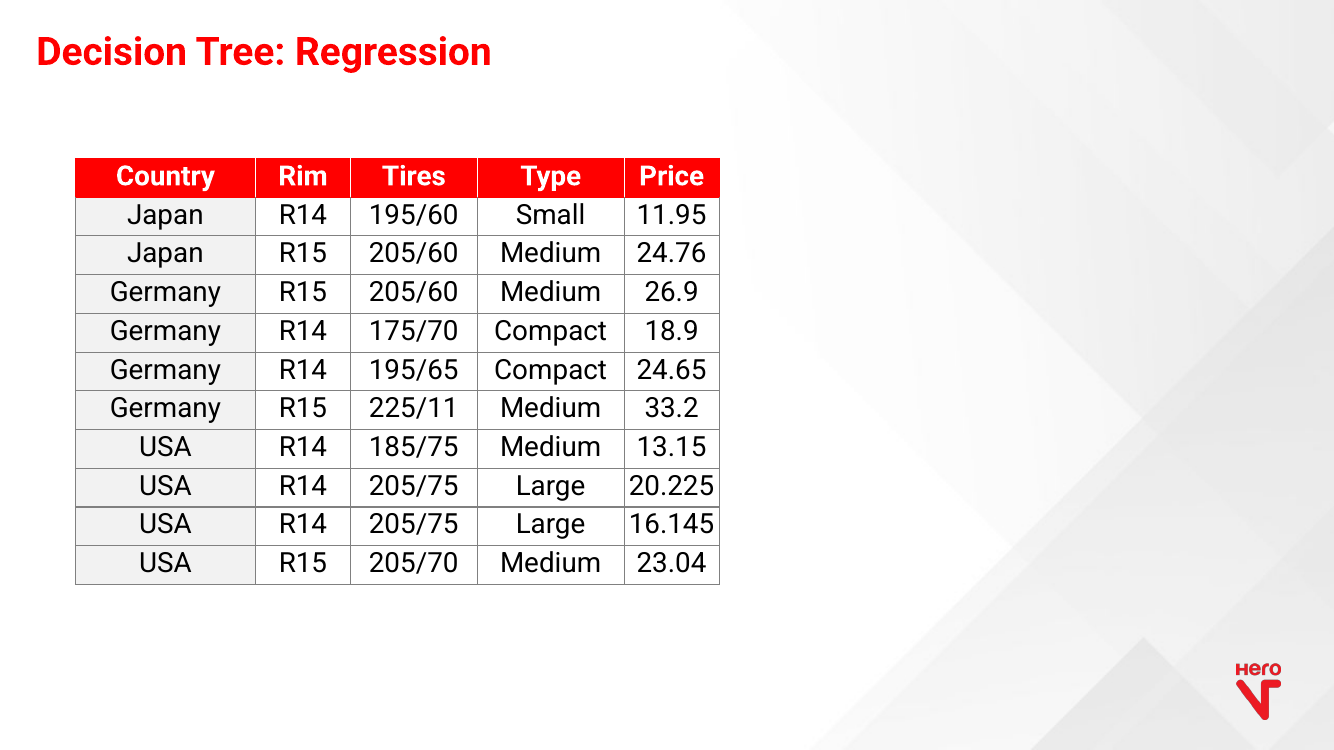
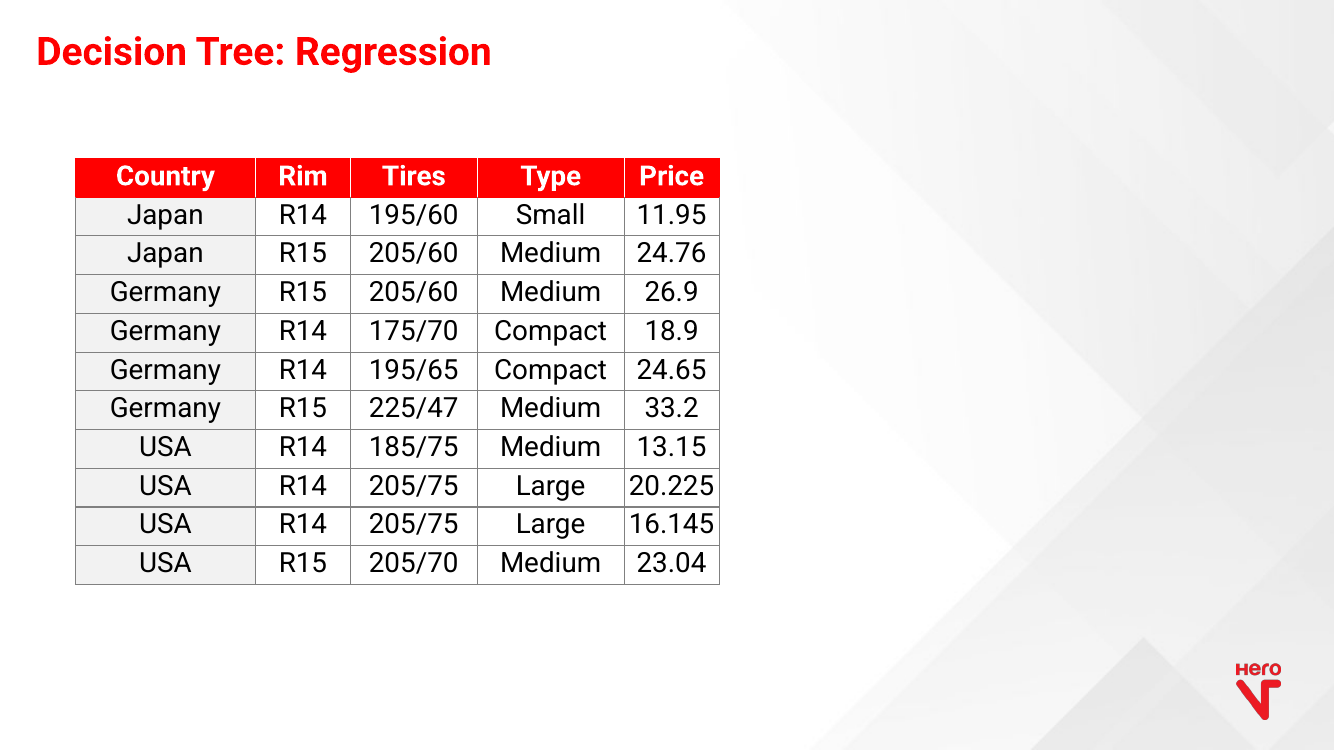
225/11: 225/11 -> 225/47
